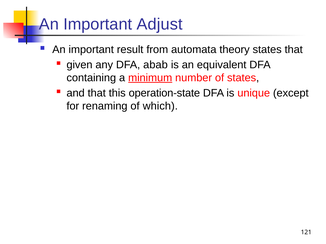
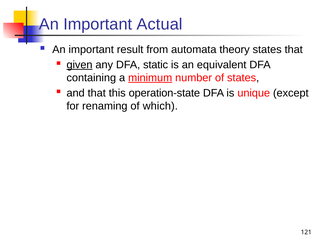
Adjust: Adjust -> Actual
given underline: none -> present
abab: abab -> static
